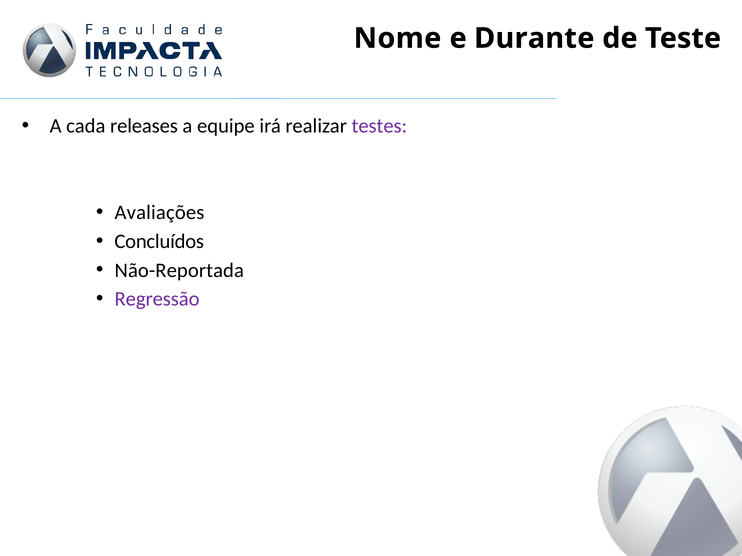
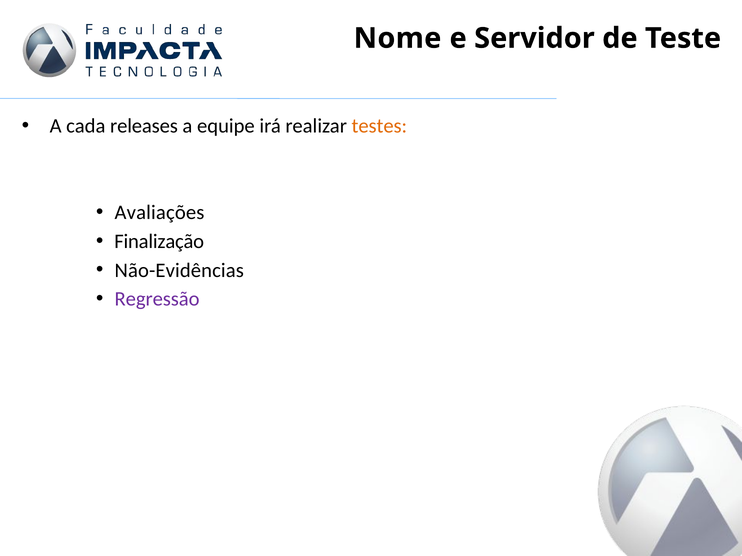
Durante: Durante -> Servidor
testes colour: purple -> orange
Concluídos: Concluídos -> Finalização
Não-Reportada: Não-Reportada -> Não-Evidências
